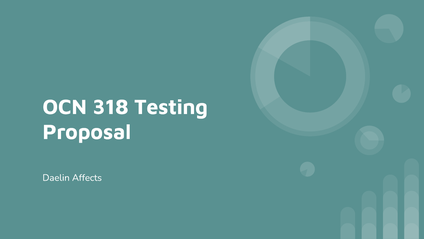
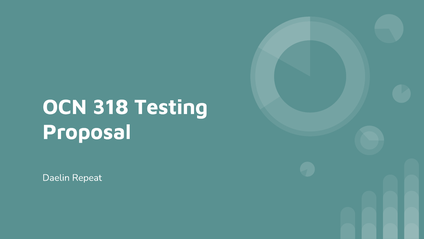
Affects: Affects -> Repeat
